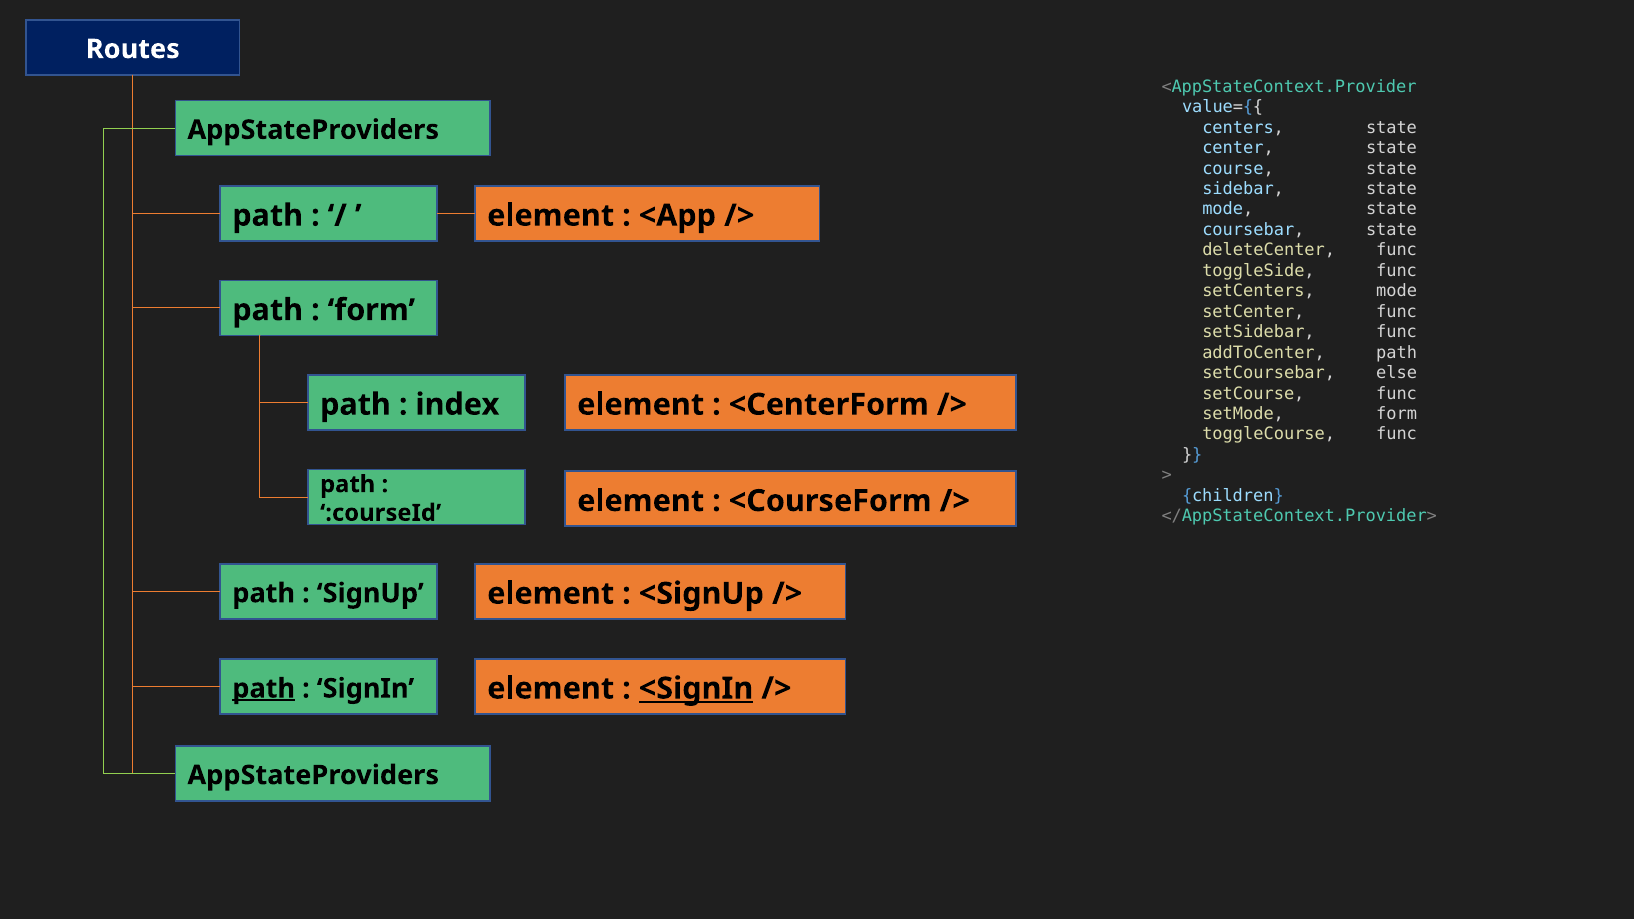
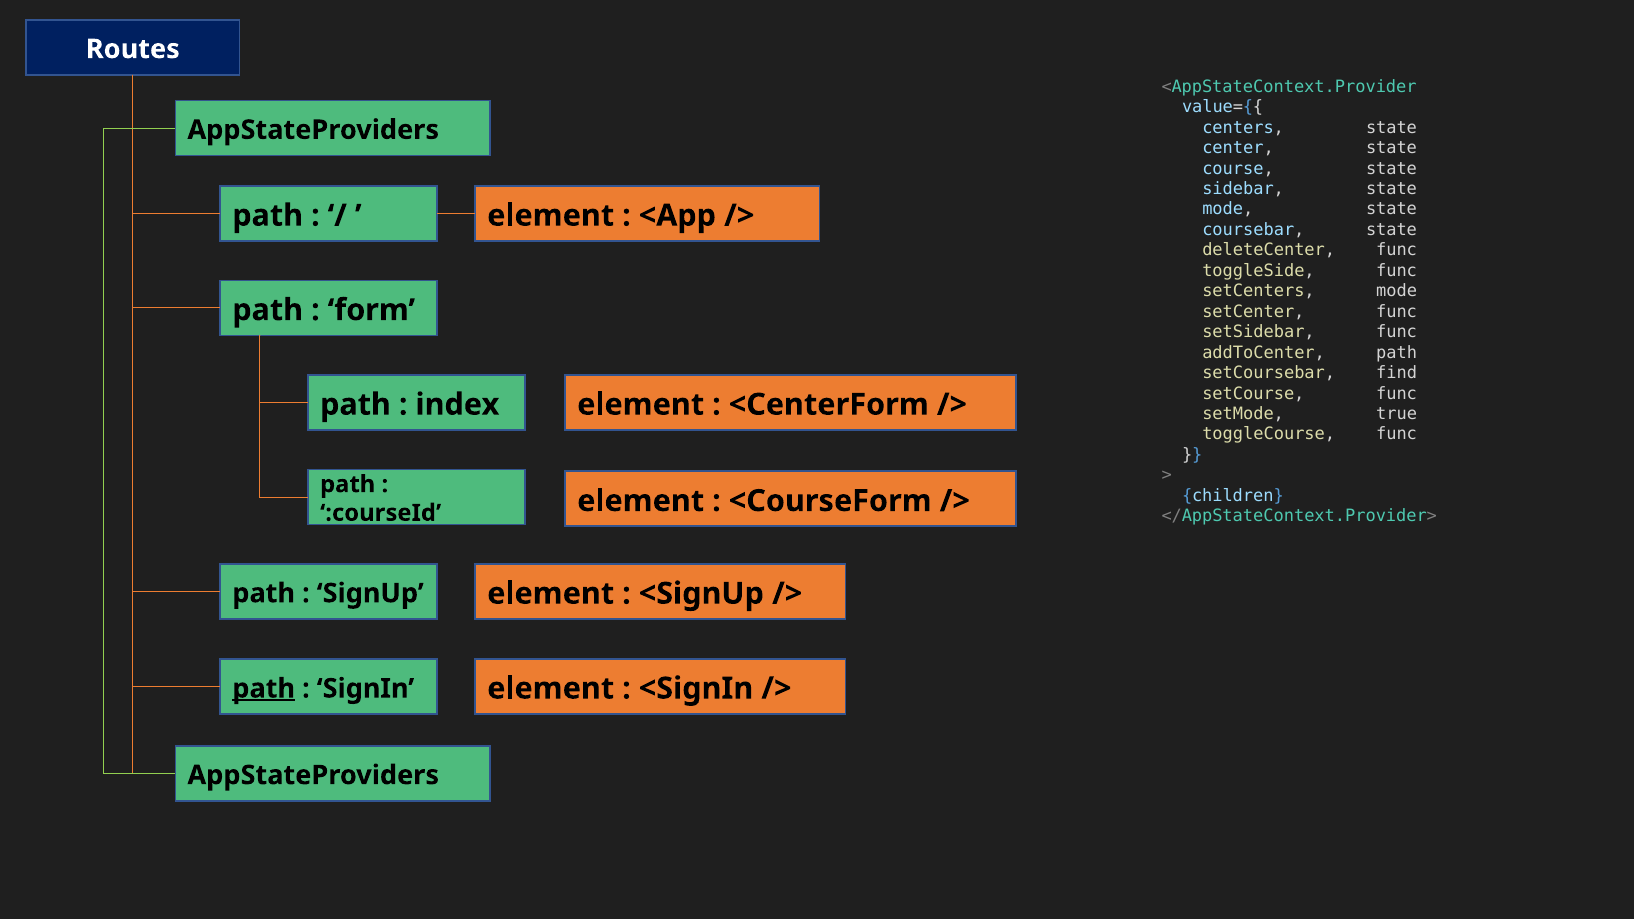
else: else -> find
setMode form: form -> true
<SignIn underline: present -> none
